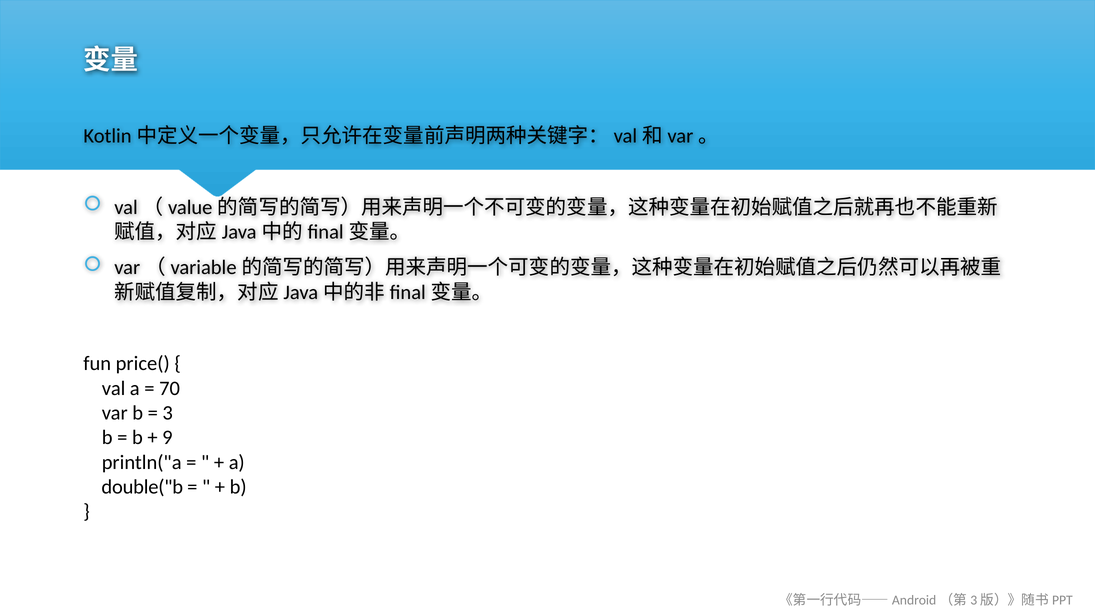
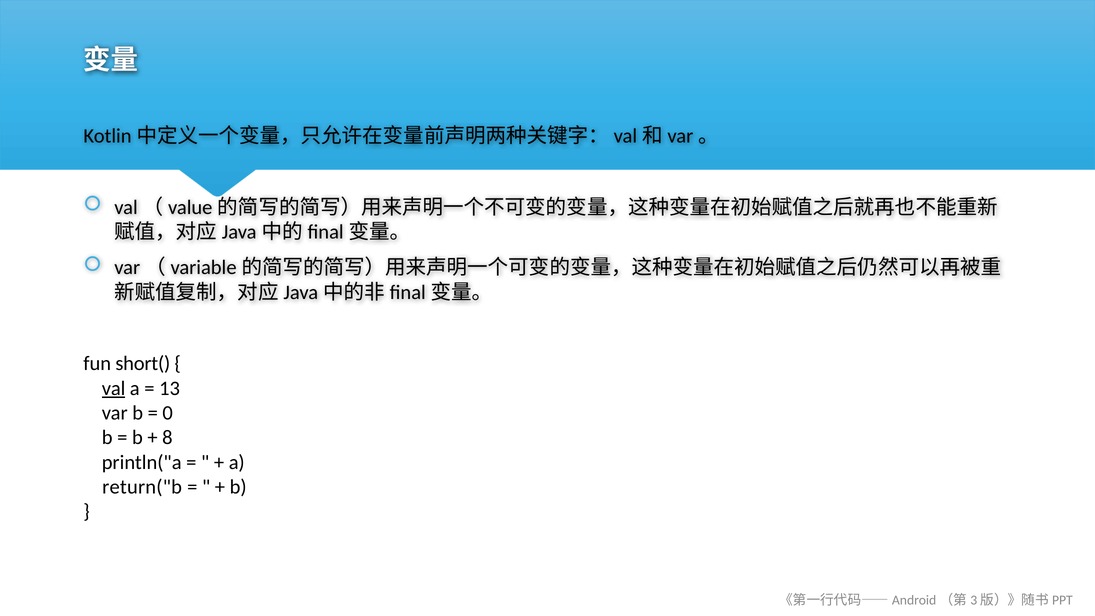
price(: price( -> short(
val underline: none -> present
70: 70 -> 13
3: 3 -> 0
9: 9 -> 8
double("b: double("b -> return("b
